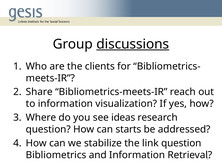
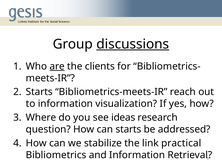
are underline: none -> present
Share at (39, 92): Share -> Starts
link question: question -> practical
